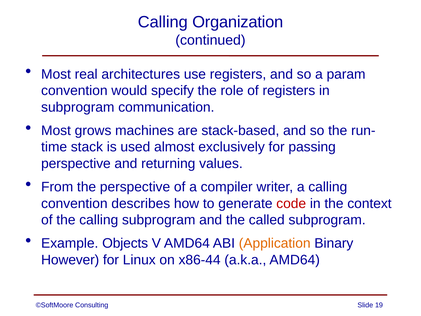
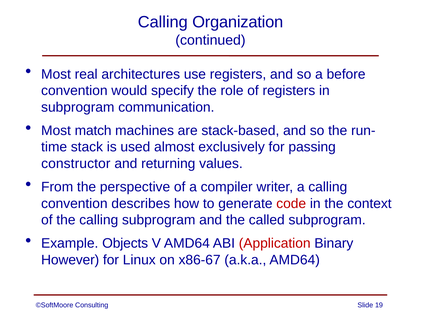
param: param -> before
grows: grows -> match
perspective at (76, 163): perspective -> constructor
Application colour: orange -> red
x86-44: x86-44 -> x86-67
